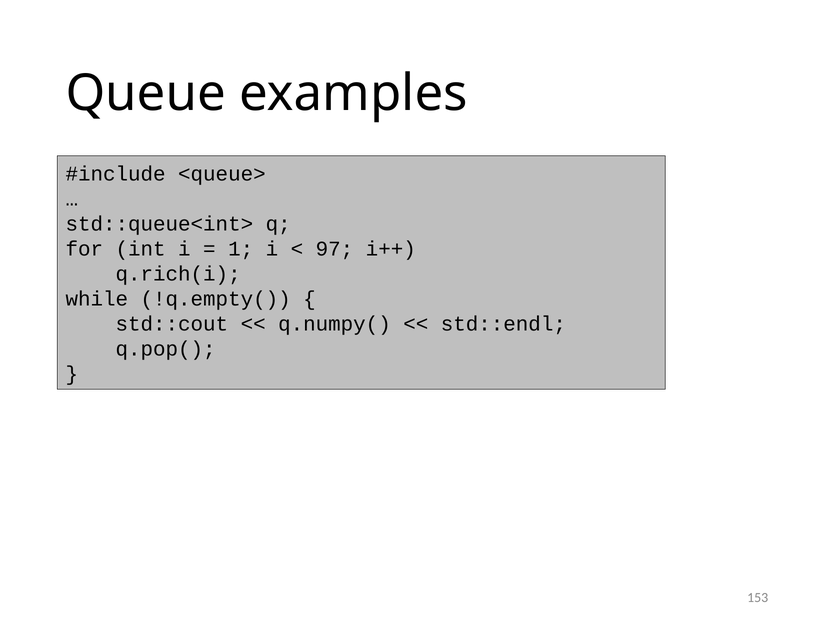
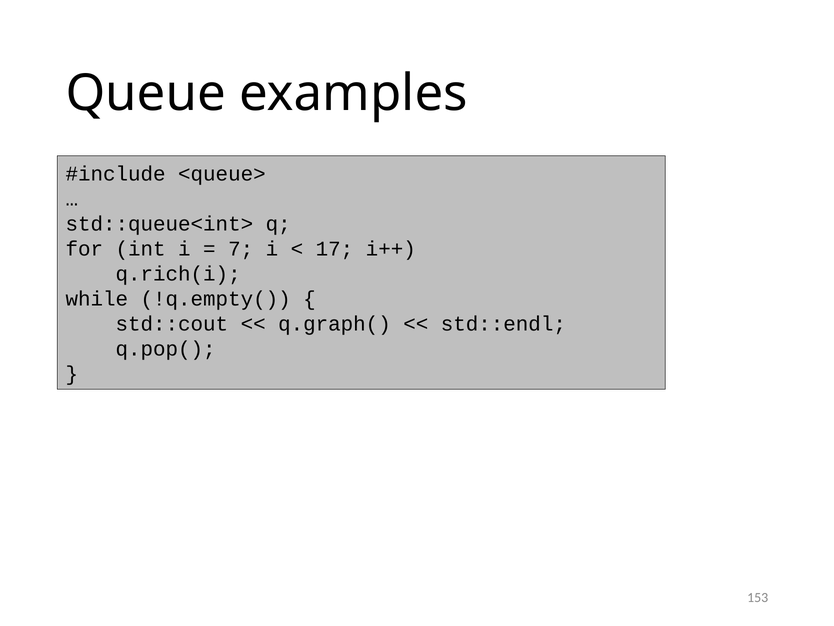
1: 1 -> 7
97: 97 -> 17
q.numpy(: q.numpy( -> q.graph(
